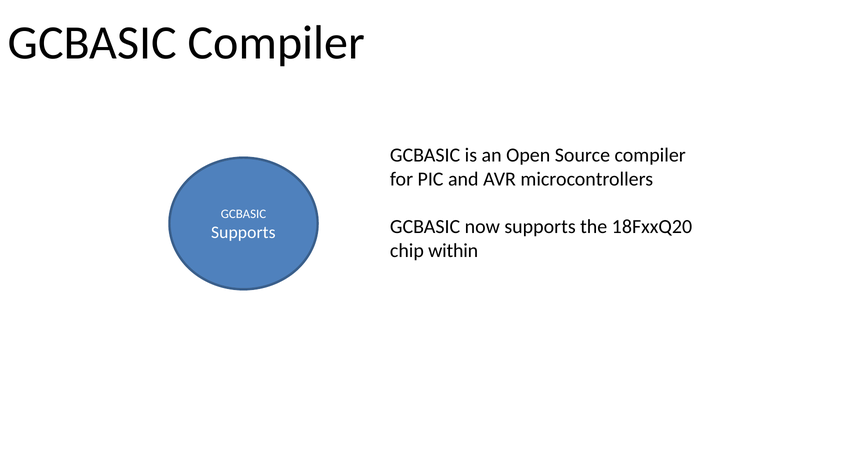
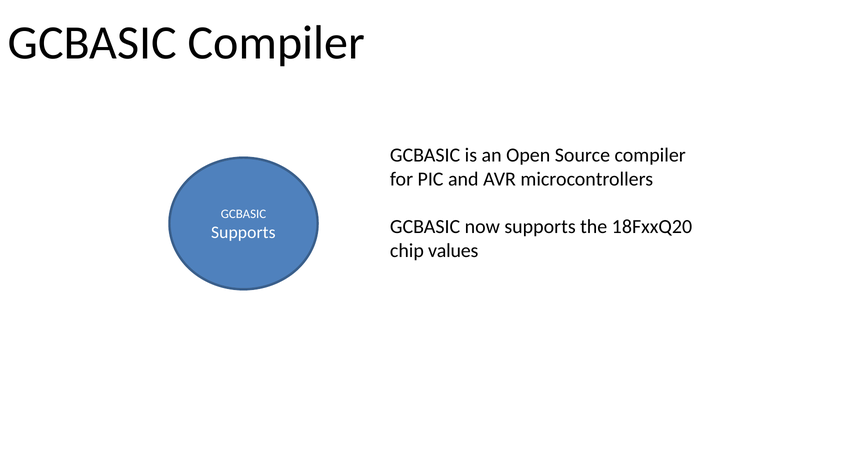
within: within -> values
